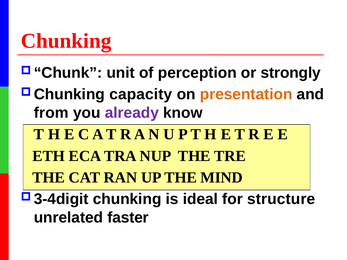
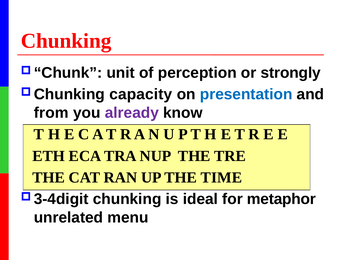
presentation colour: orange -> blue
MIND: MIND -> TIME
structure: structure -> metaphor
faster: faster -> menu
